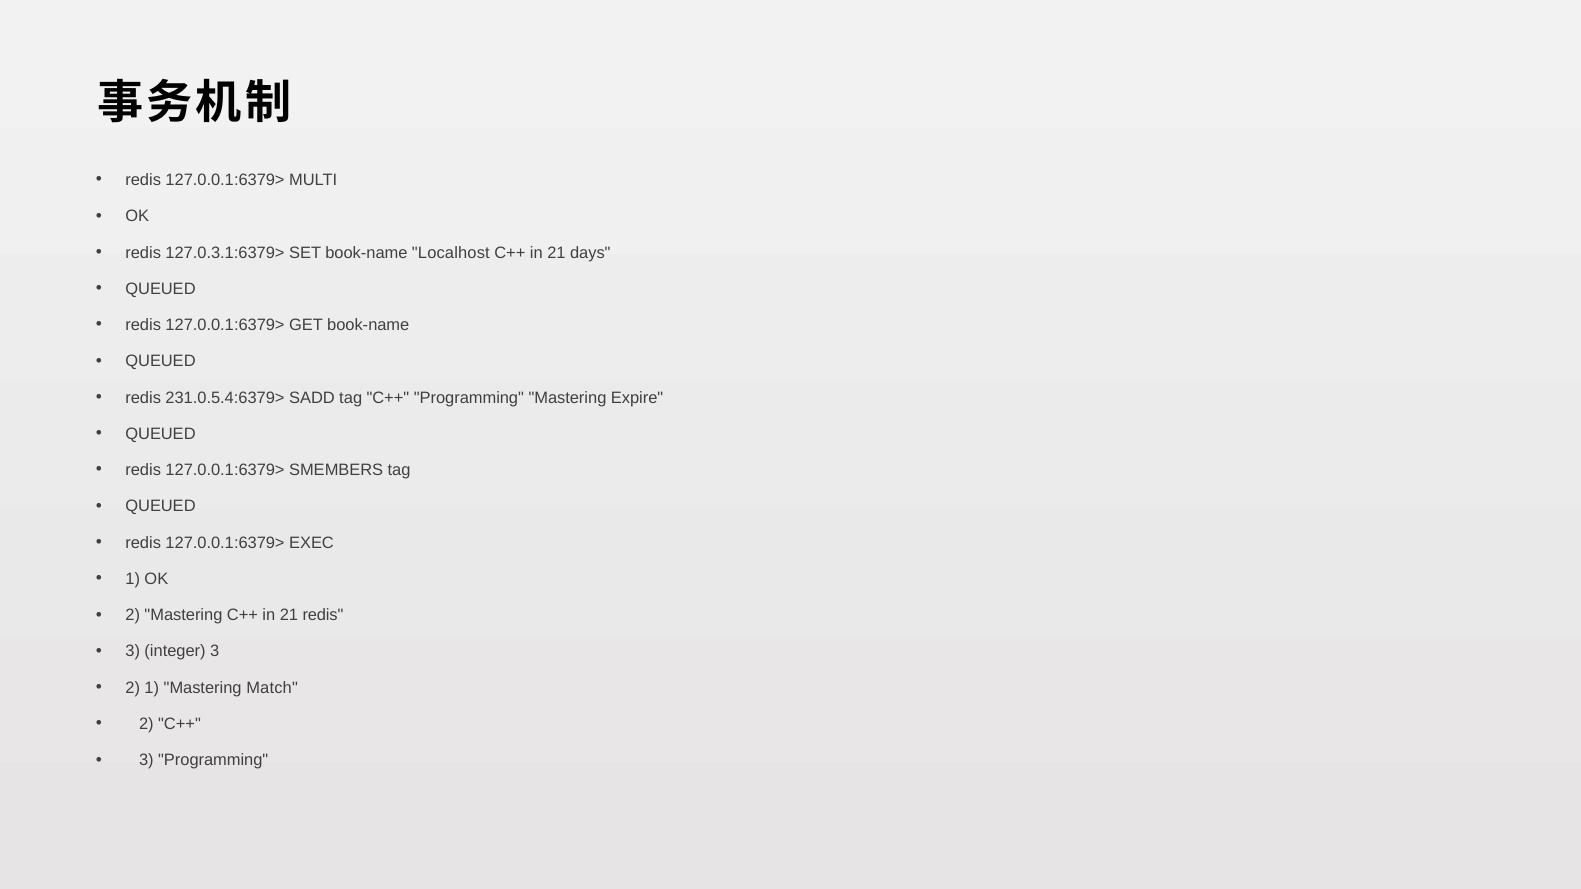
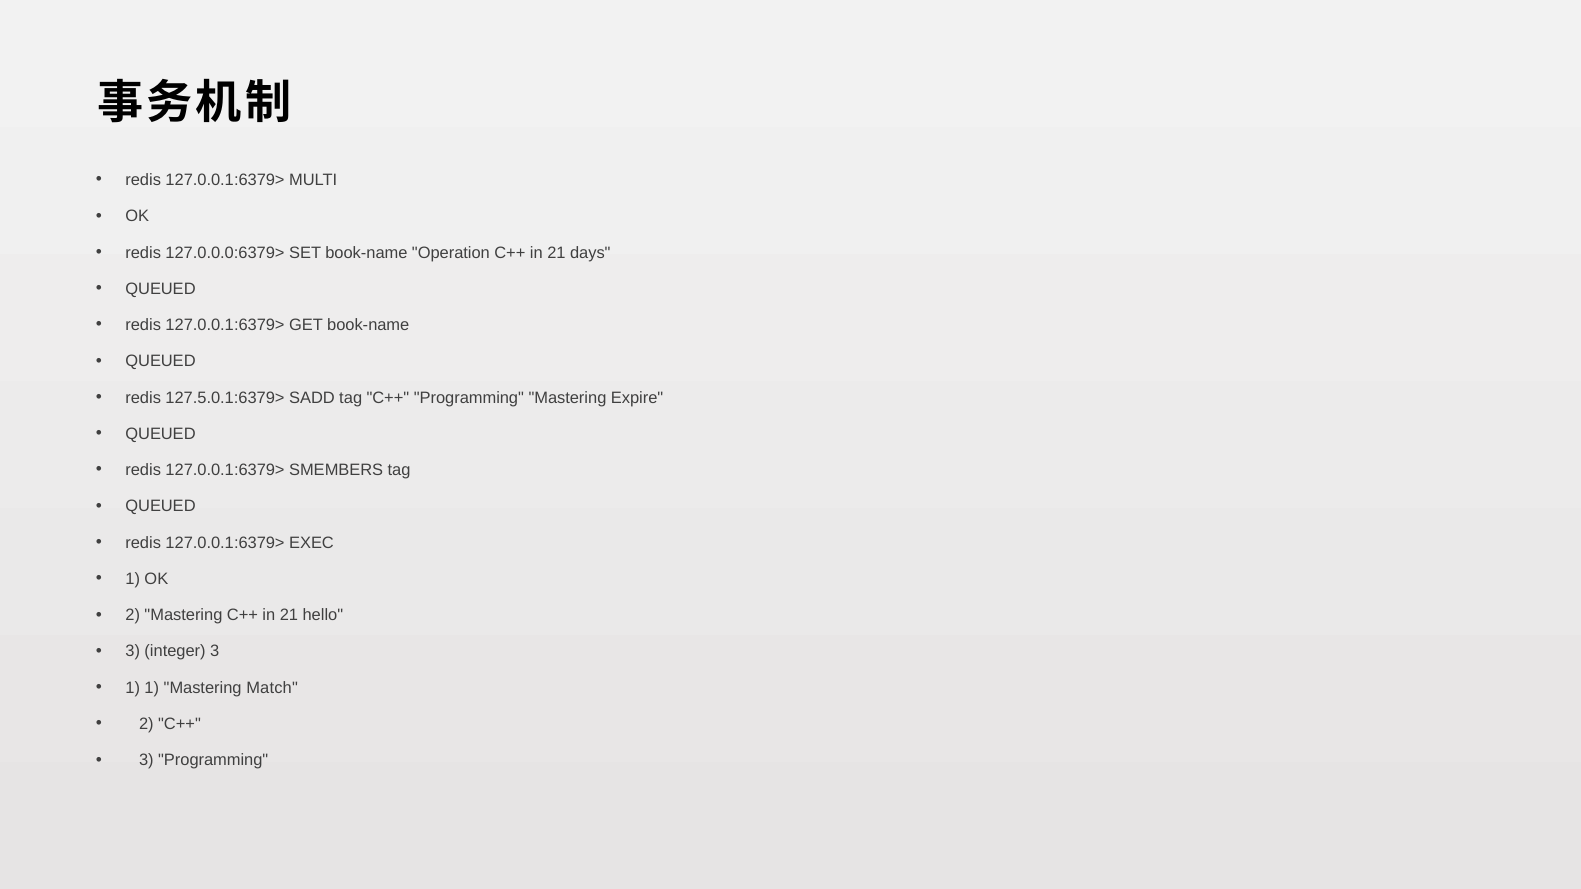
127.0.3.1:6379>: 127.0.3.1:6379> -> 127.0.0.0:6379>
Localhost: Localhost -> Operation
231.0.5.4:6379>: 231.0.5.4:6379> -> 127.5.0.1:6379>
21 redis: redis -> hello
2 at (133, 688): 2 -> 1
